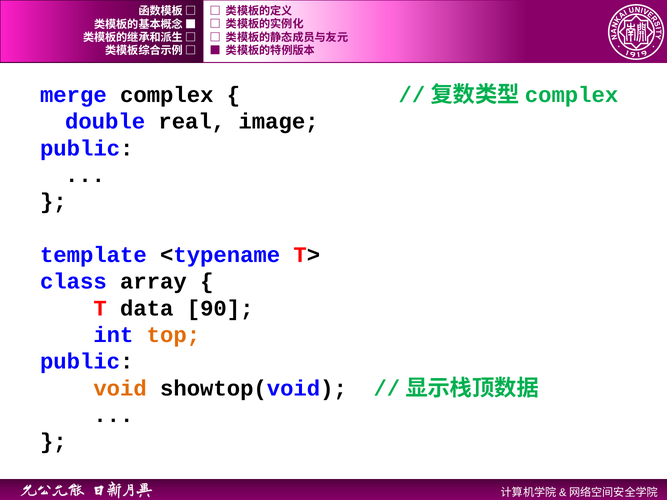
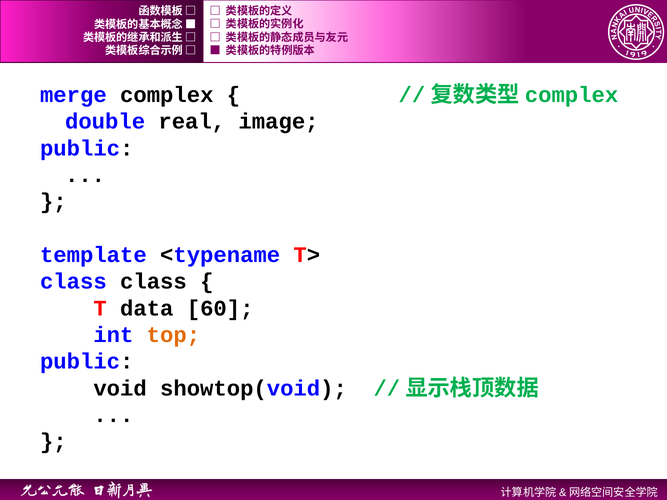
class array: array -> class
90: 90 -> 60
void colour: orange -> black
